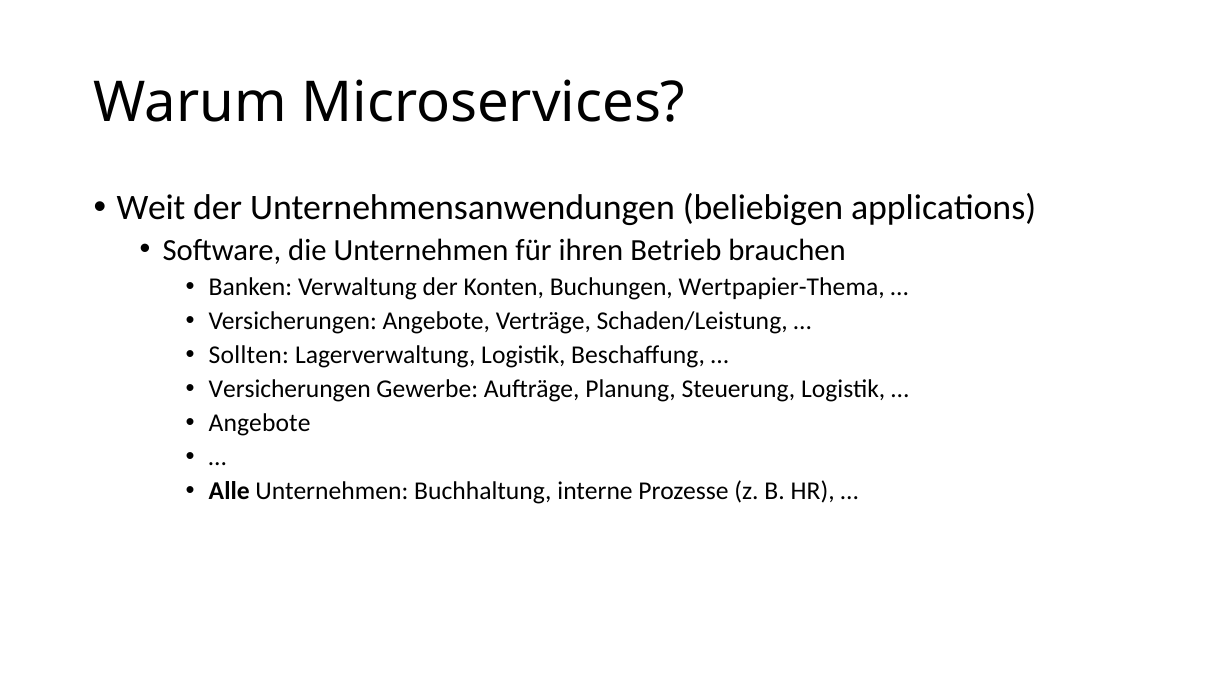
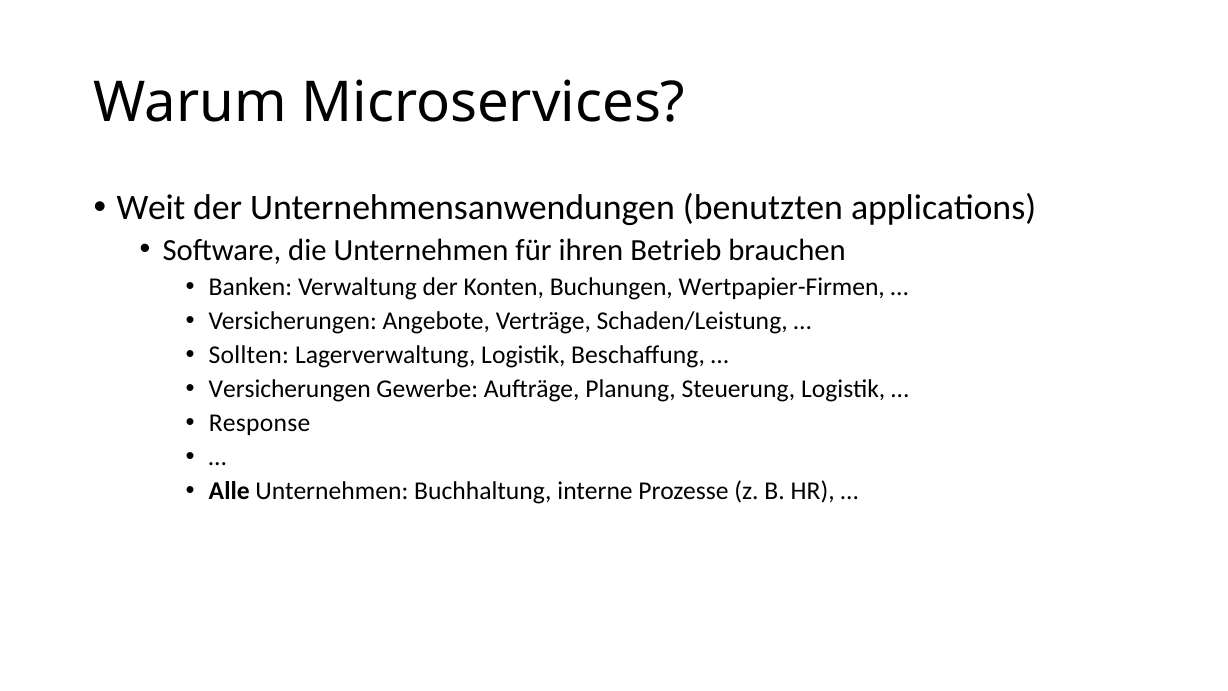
beliebigen: beliebigen -> benutzten
Wertpapier-Thema: Wertpapier-Thema -> Wertpapier-Firmen
Angebote at (260, 423): Angebote -> Response
